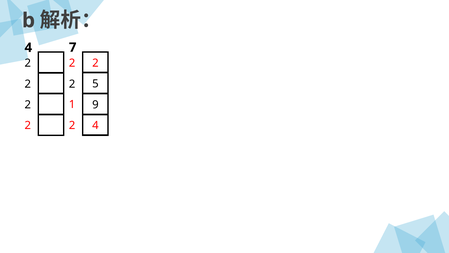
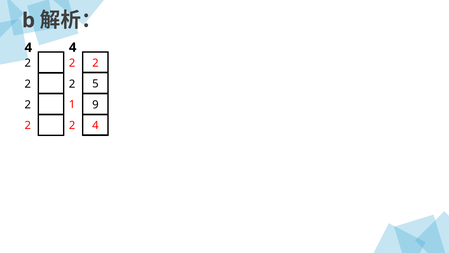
4 7: 7 -> 4
